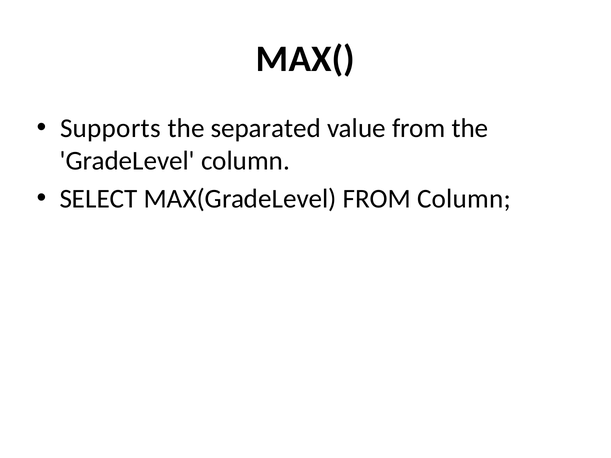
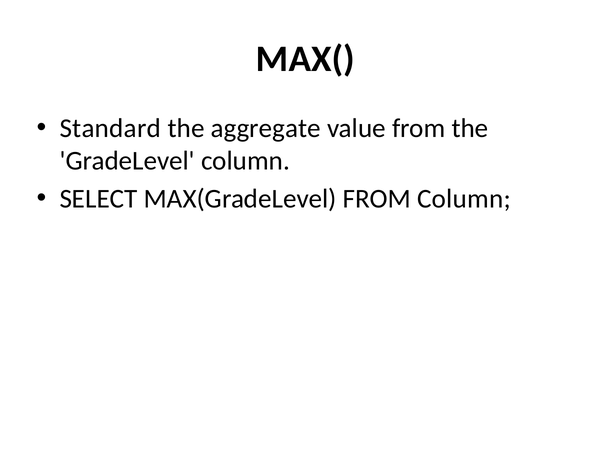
Supports: Supports -> Standard
separated: separated -> aggregate
